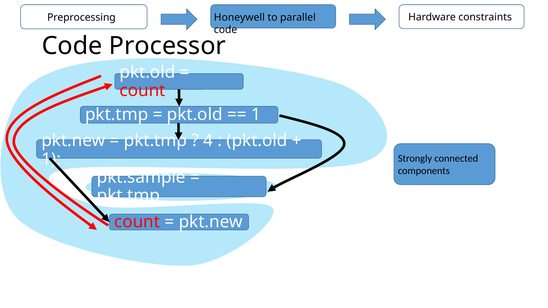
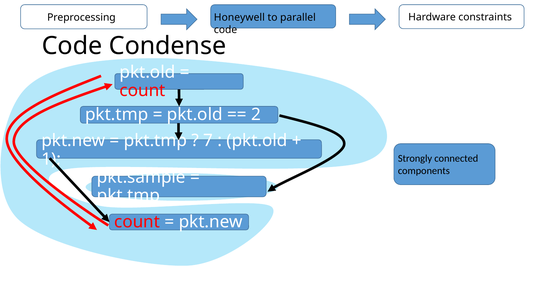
Processor: Processor -> Condense
1 at (256, 115): 1 -> 2
4: 4 -> 7
